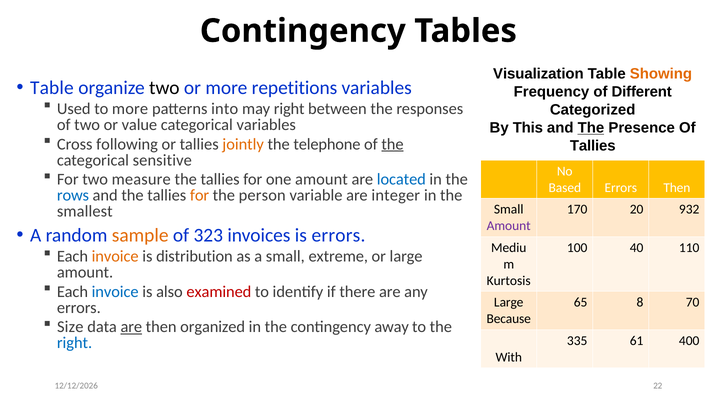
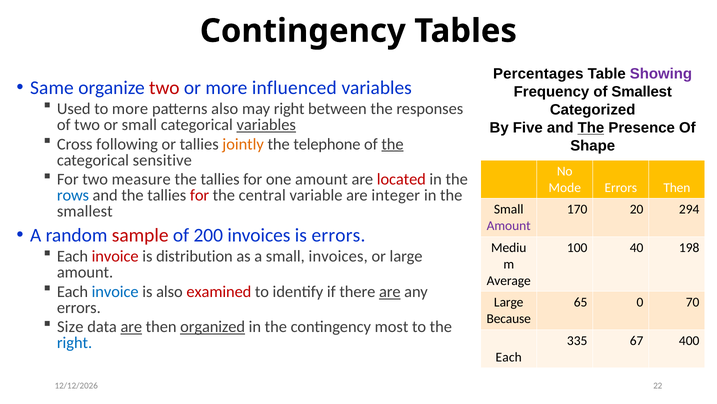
Visualization: Visualization -> Percentages
Showing colour: orange -> purple
Table at (52, 88): Table -> Same
two at (164, 88) colour: black -> red
repetitions: repetitions -> influenced
of Different: Different -> Smallest
patterns into: into -> also
or value: value -> small
variables at (266, 125) underline: none -> present
This: This -> Five
Tallies at (593, 146): Tallies -> Shape
located colour: blue -> red
Based: Based -> Mode
for at (200, 195) colour: orange -> red
person: person -> central
932: 932 -> 294
sample colour: orange -> red
323: 323 -> 200
110: 110 -> 198
invoice at (115, 256) colour: orange -> red
small extreme: extreme -> invoices
Kurtosis: Kurtosis -> Average
are at (390, 291) underline: none -> present
8: 8 -> 0
organized underline: none -> present
away: away -> most
61: 61 -> 67
With at (509, 357): With -> Each
